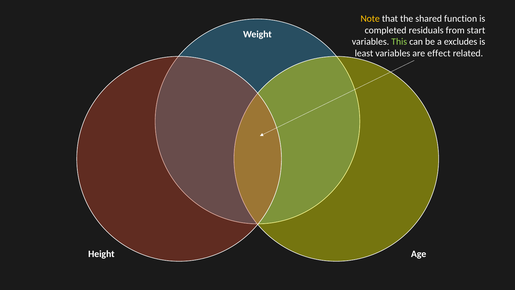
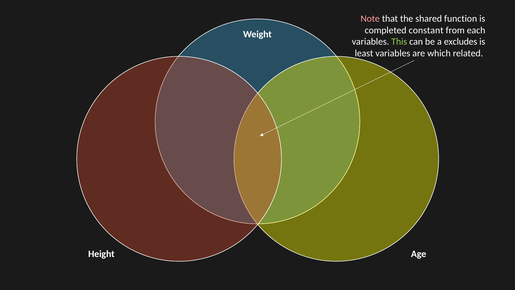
Note colour: yellow -> pink
residuals: residuals -> constant
start: start -> each
effect: effect -> which
